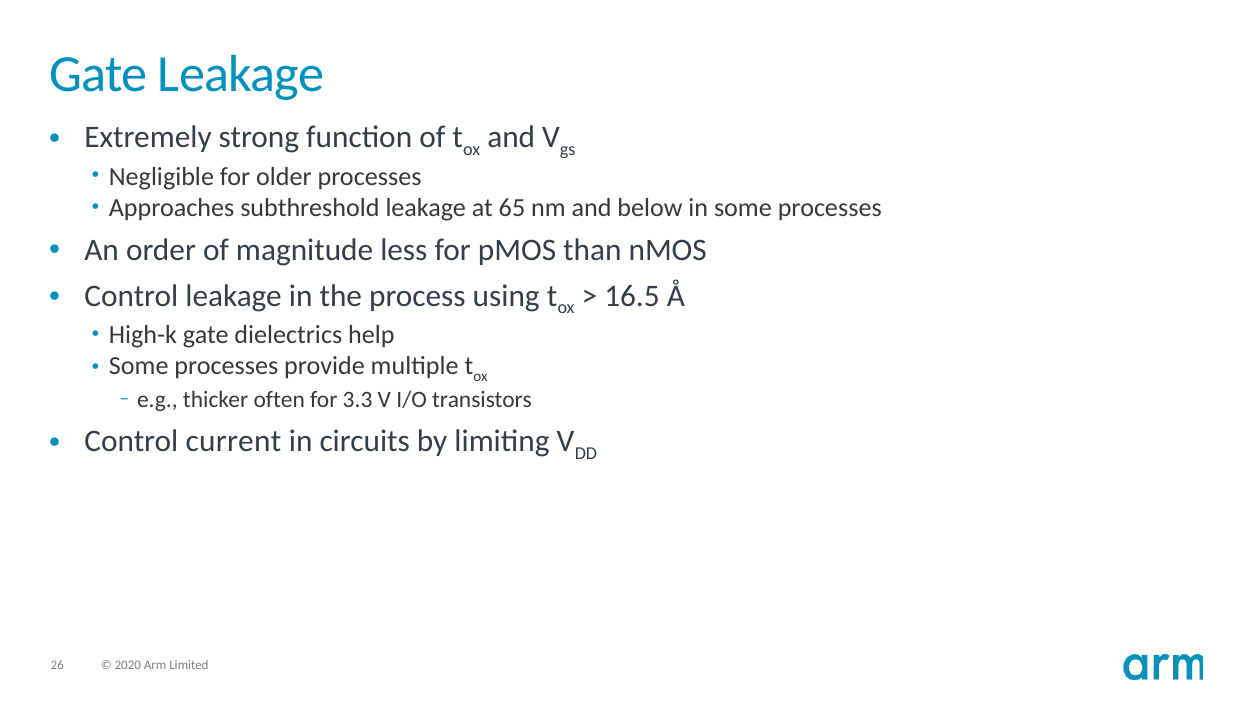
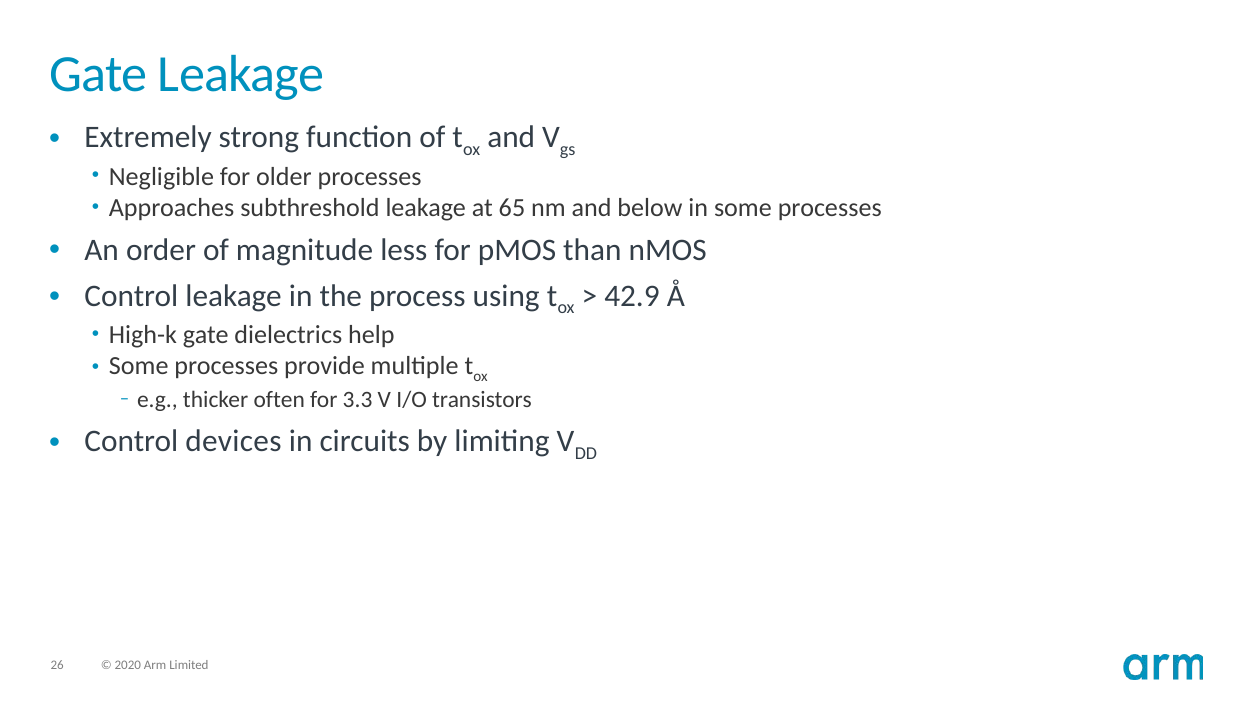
16.5: 16.5 -> 42.9
current: current -> devices
